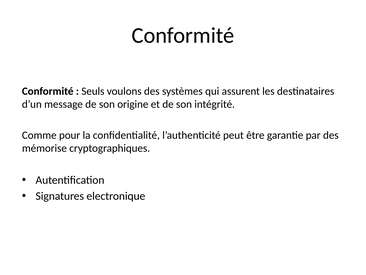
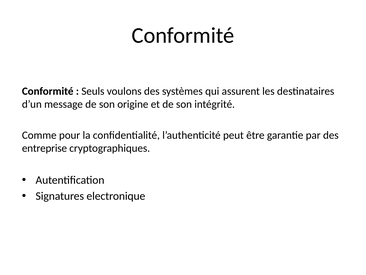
mémorise: mémorise -> entreprise
